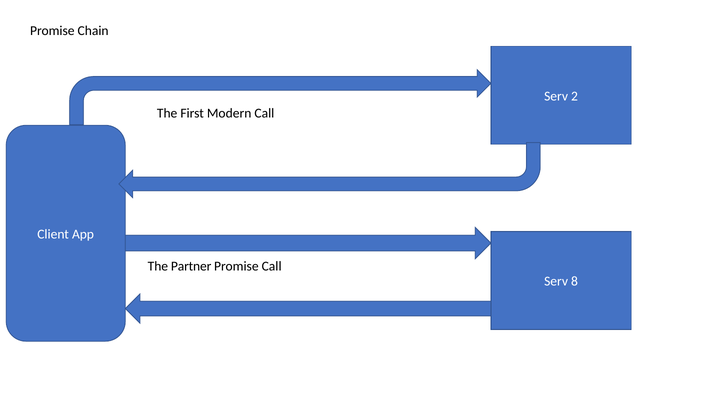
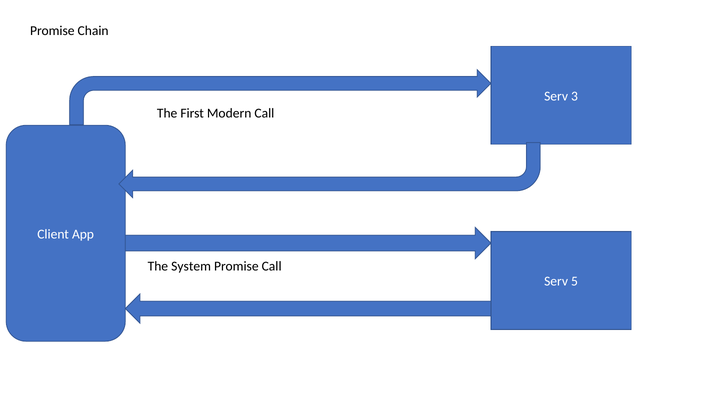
2: 2 -> 3
Partner: Partner -> System
8: 8 -> 5
